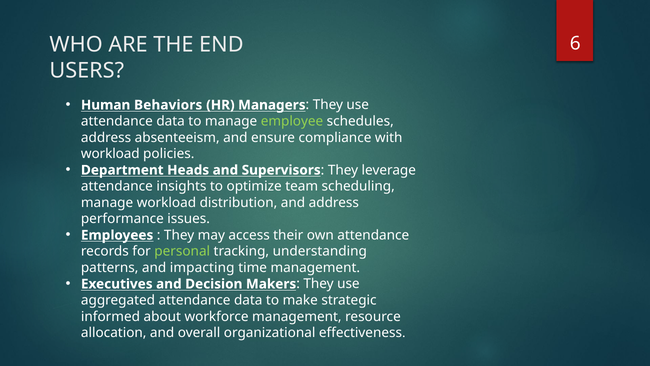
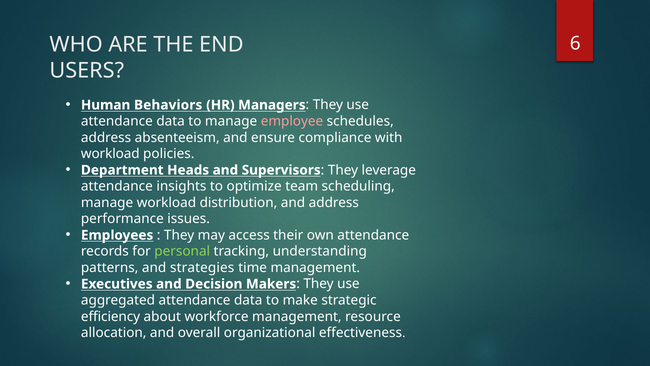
employee colour: light green -> pink
impacting: impacting -> strategies
informed: informed -> efficiency
